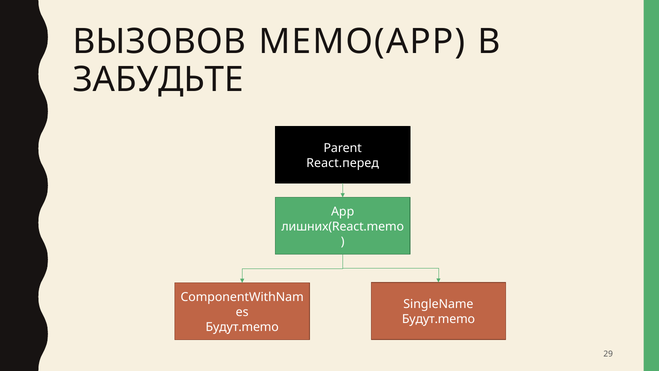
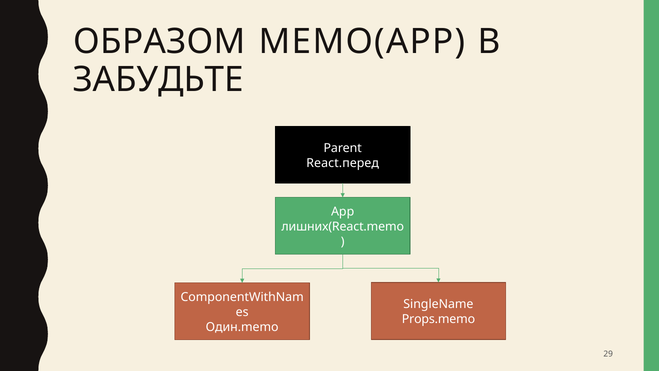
ВЫЗОВОВ: ВЫЗОВОВ -> ОБРАЗОМ
Будут.memo at (438, 319): Будут.memo -> Props.memo
Будут.memo at (242, 327): Будут.memo -> Один.memo
